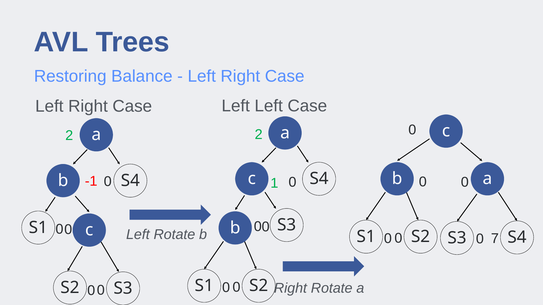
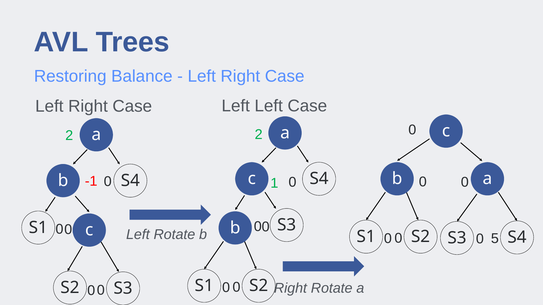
7: 7 -> 5
